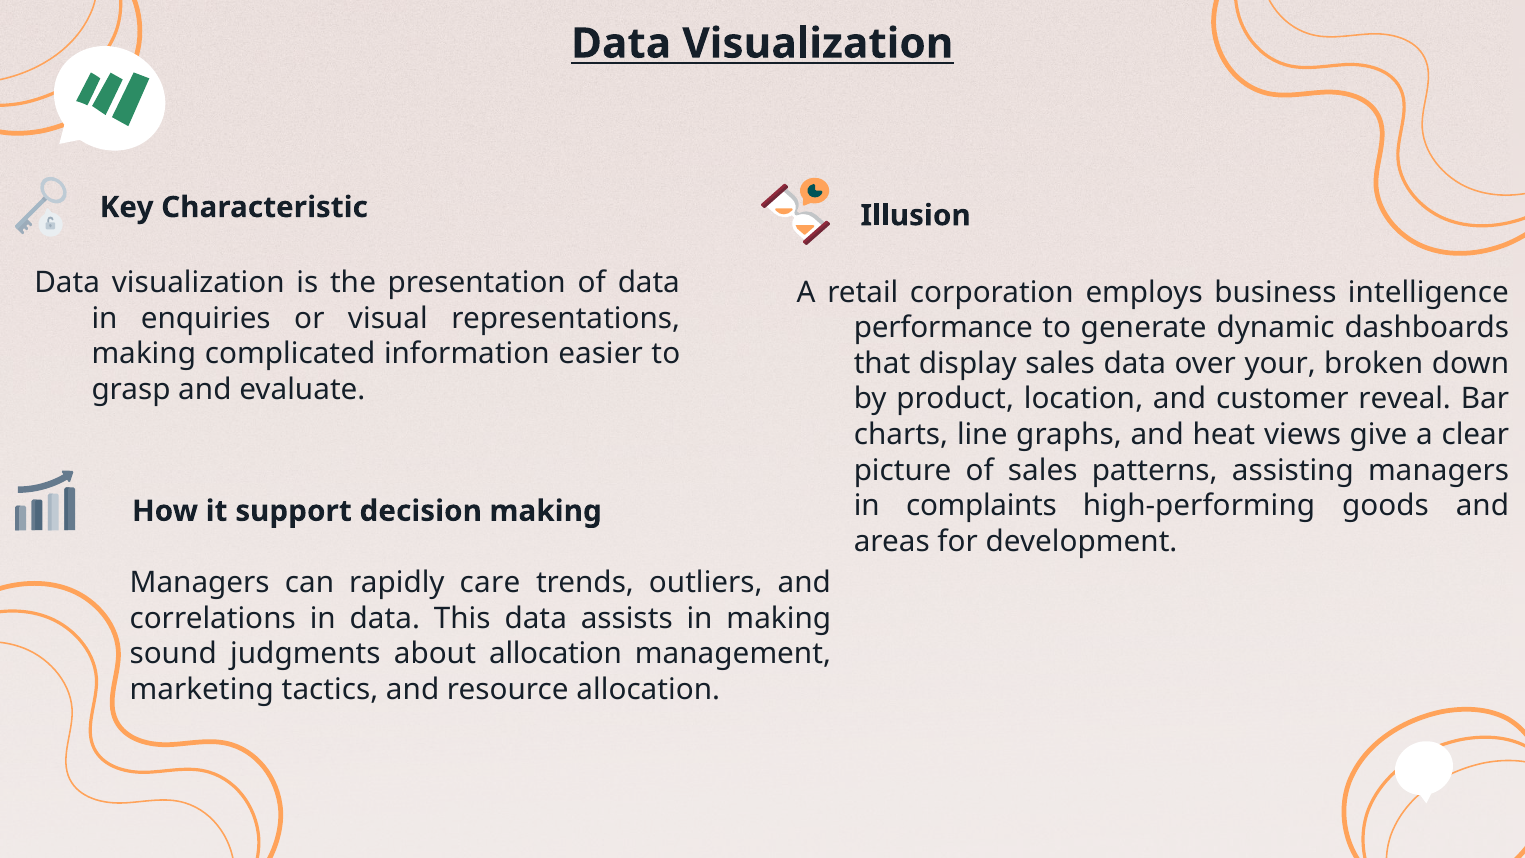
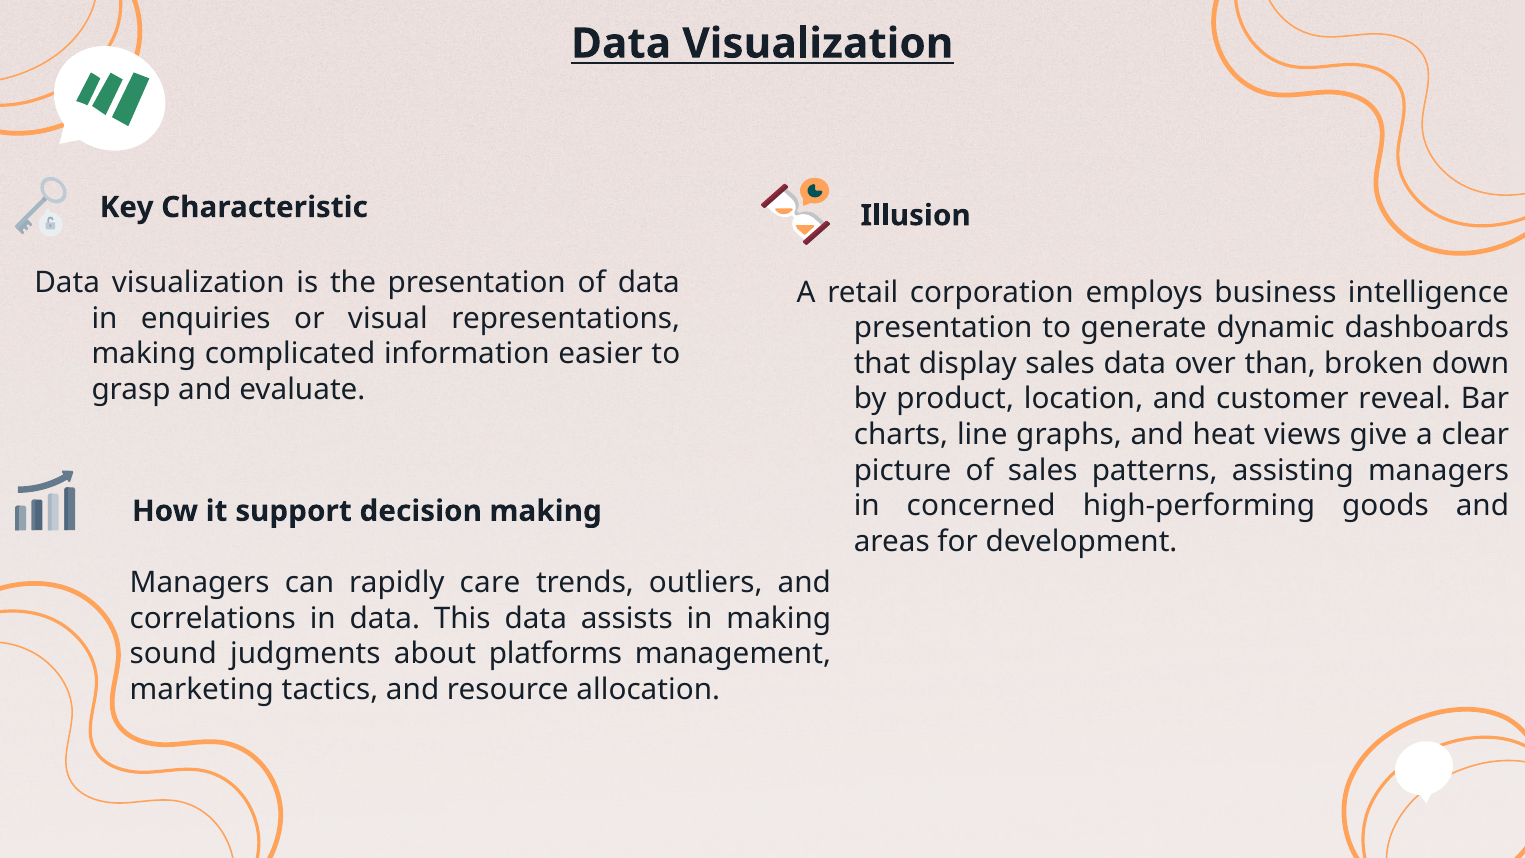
performance at (943, 328): performance -> presentation
your: your -> than
complaints: complaints -> concerned
about allocation: allocation -> platforms
